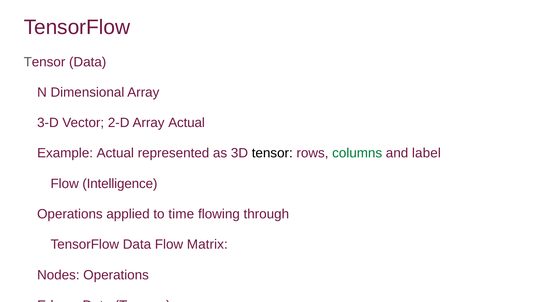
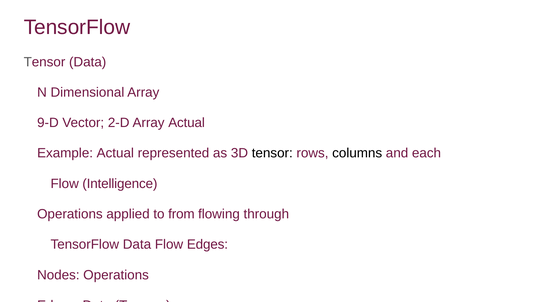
3-D: 3-D -> 9-D
columns colour: green -> black
label: label -> each
time: time -> from
Flow Matrix: Matrix -> Edges
